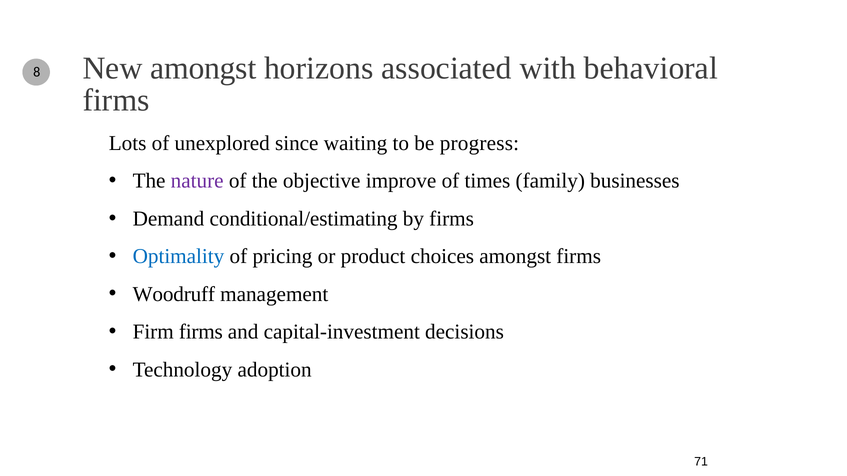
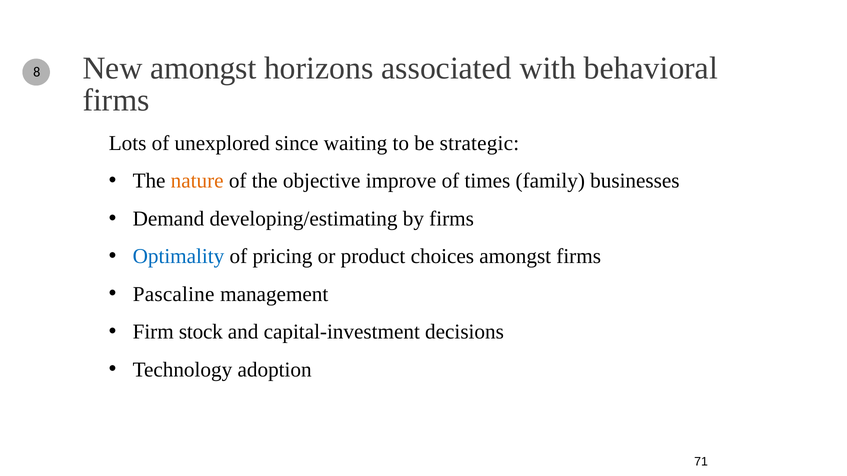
progress: progress -> strategic
nature colour: purple -> orange
conditional/estimating: conditional/estimating -> developing/estimating
Woodruff: Woodruff -> Pascaline
Firm firms: firms -> stock
